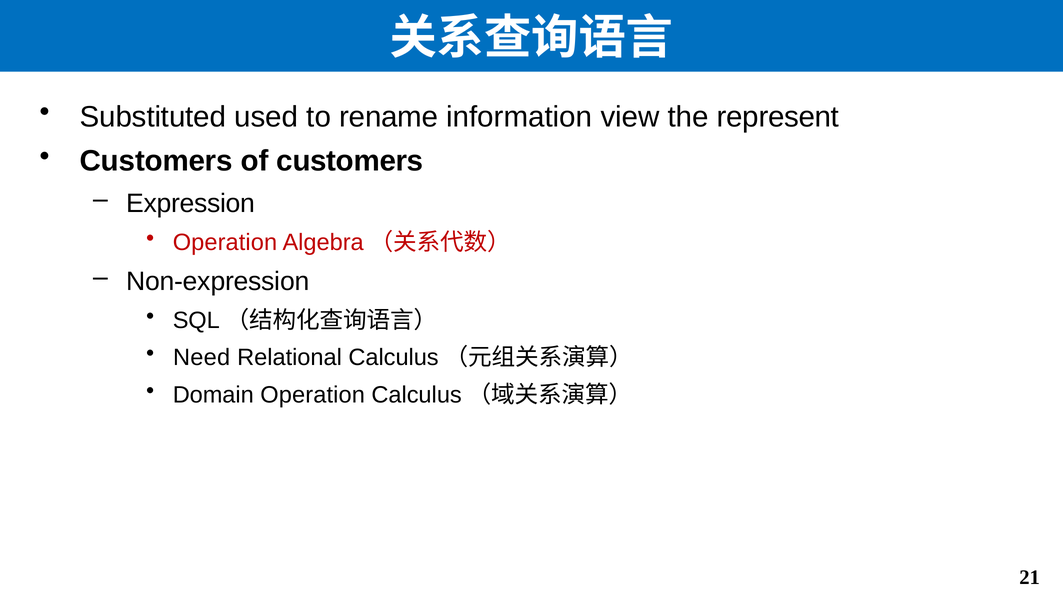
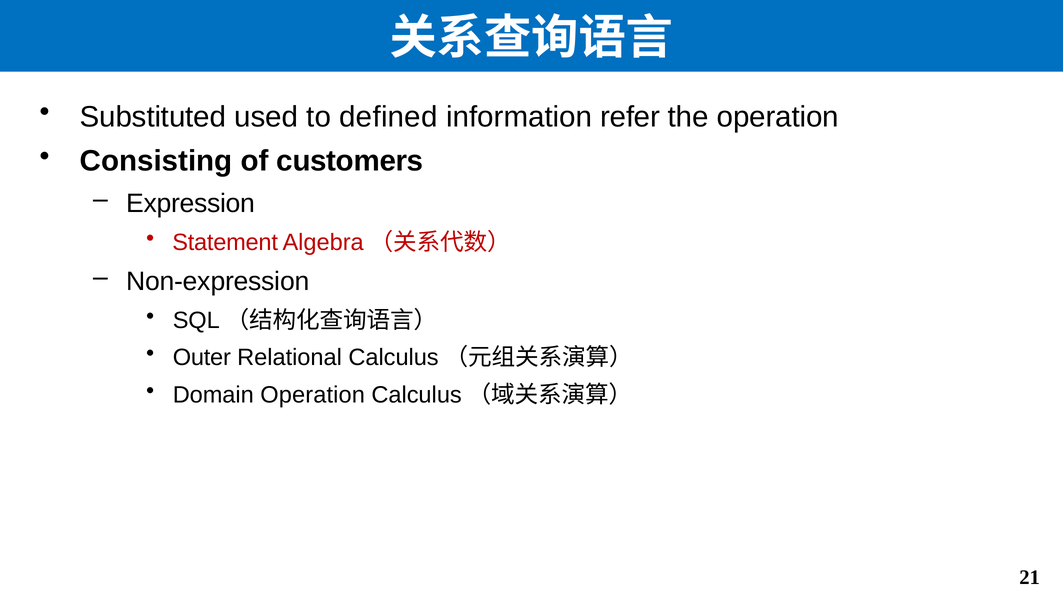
rename: rename -> defined
view: view -> refer
the represent: represent -> operation
Customers at (156, 161): Customers -> Consisting
Operation at (225, 242): Operation -> Statement
Need: Need -> Outer
